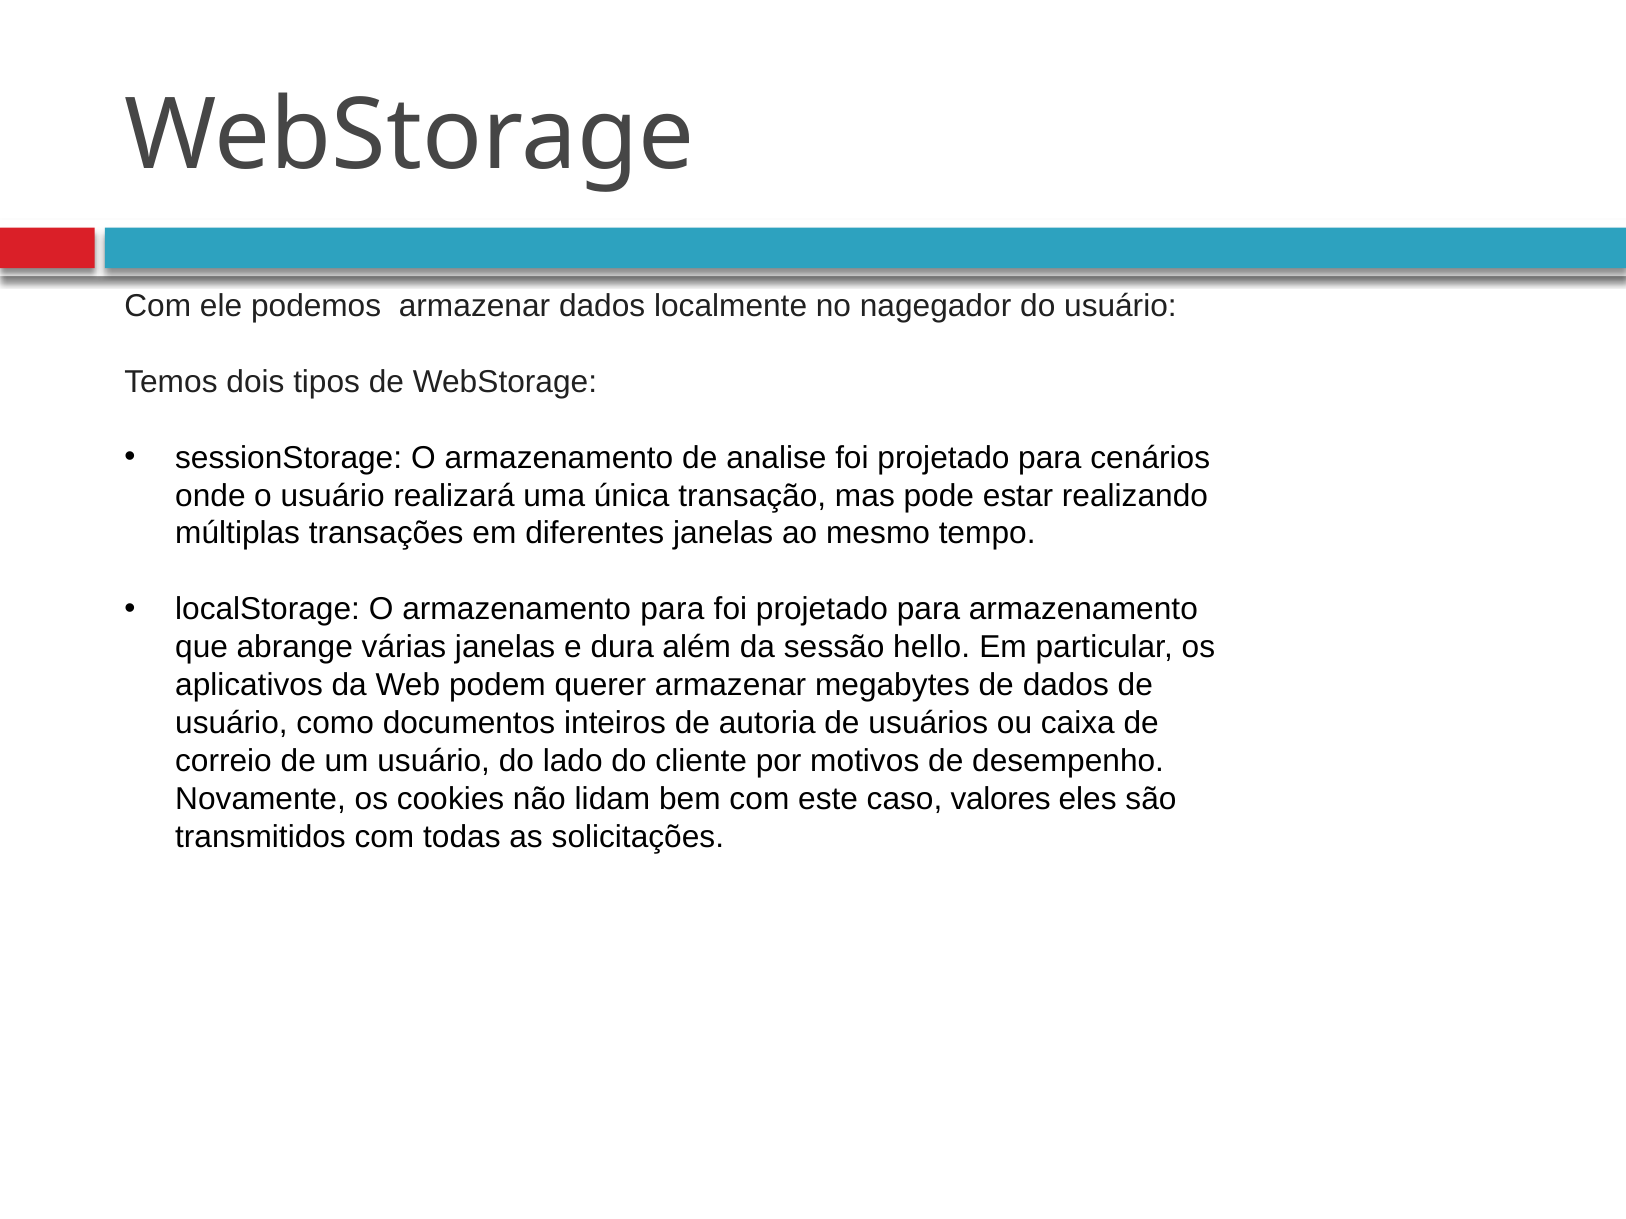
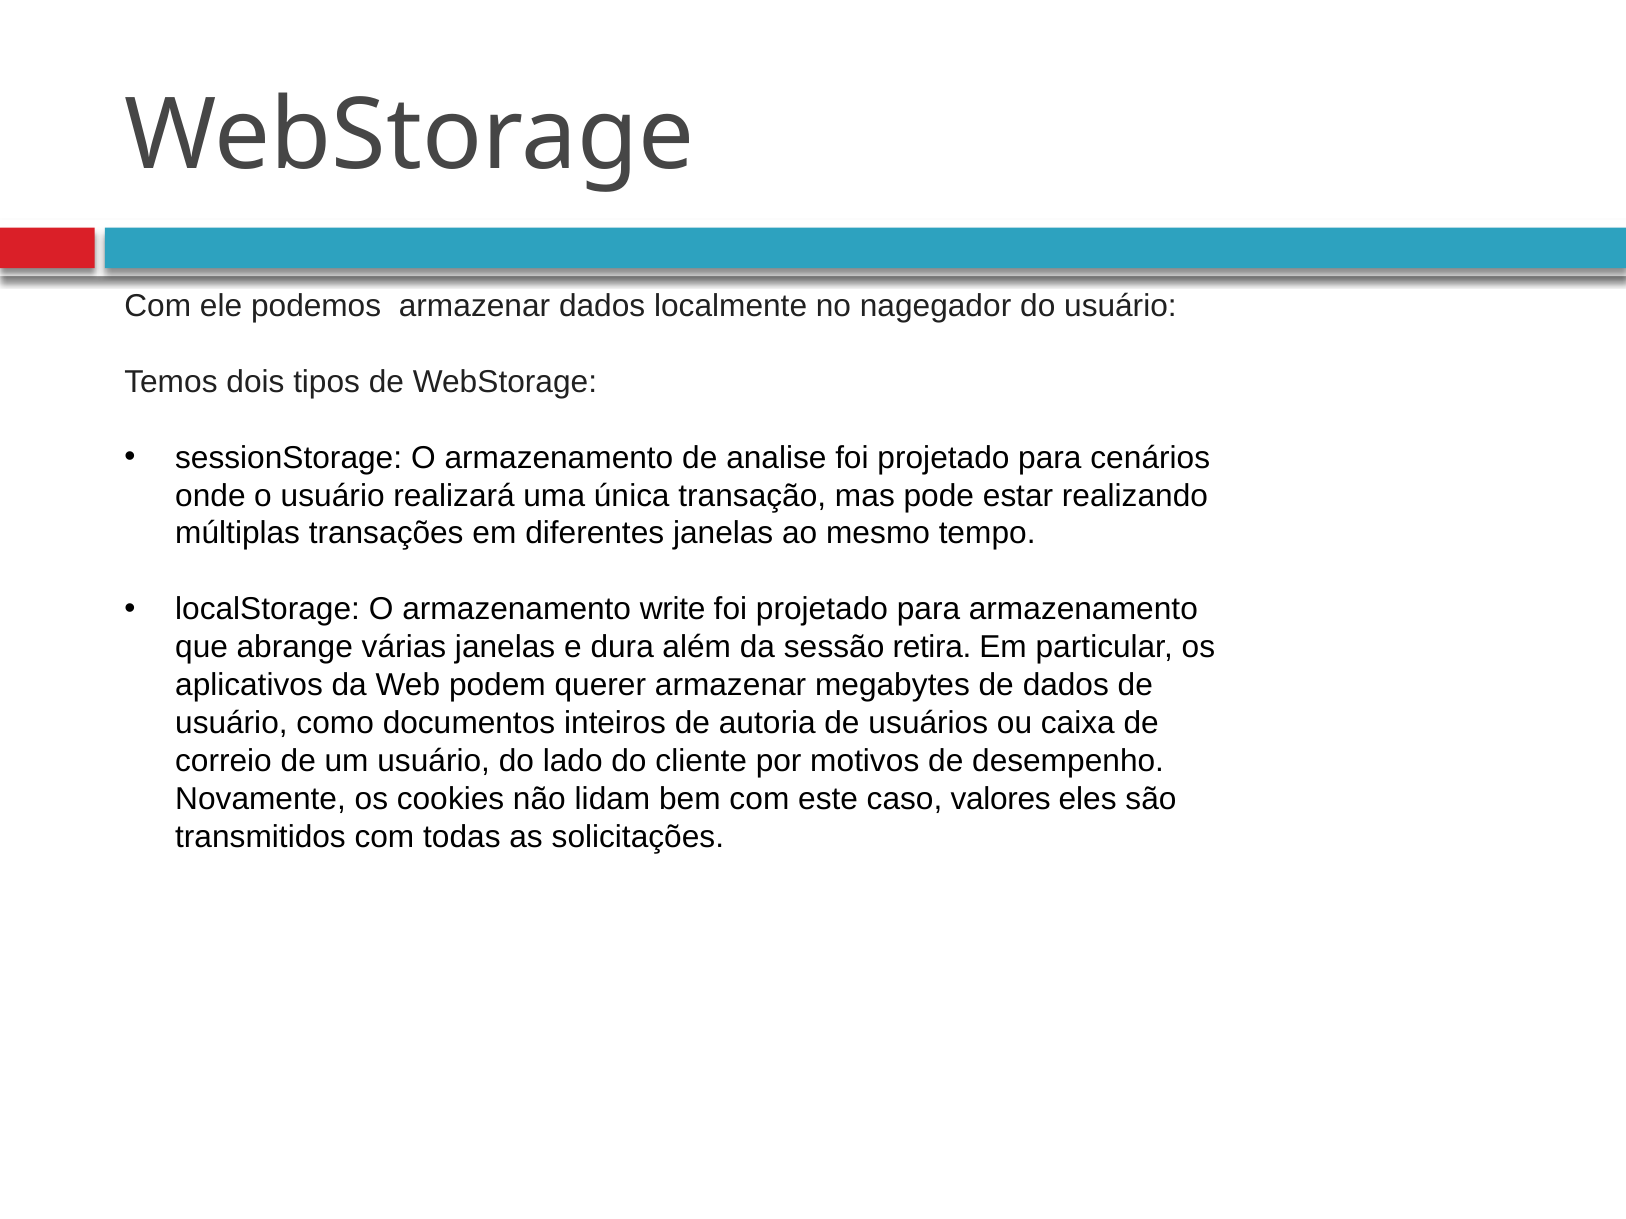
armazenamento para: para -> write
hello: hello -> retira
